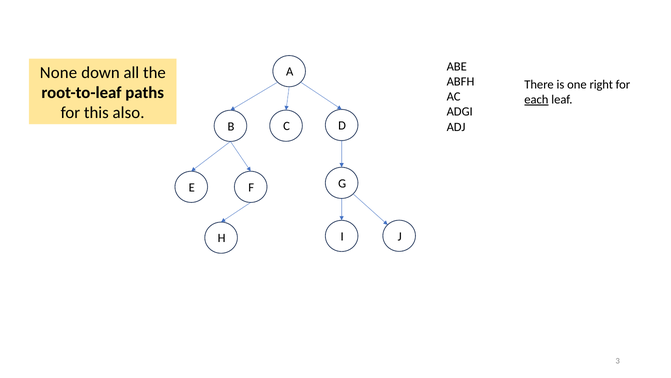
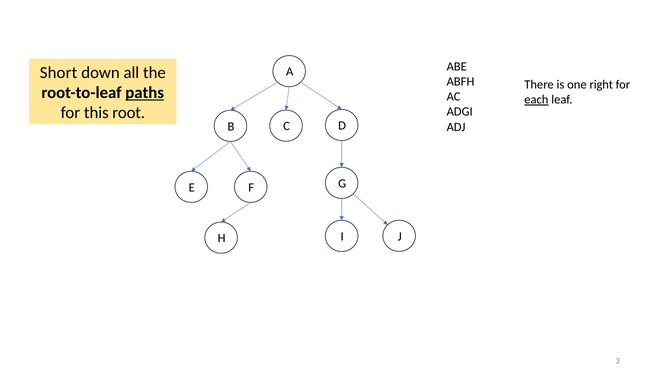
None: None -> Short
paths underline: none -> present
also: also -> root
